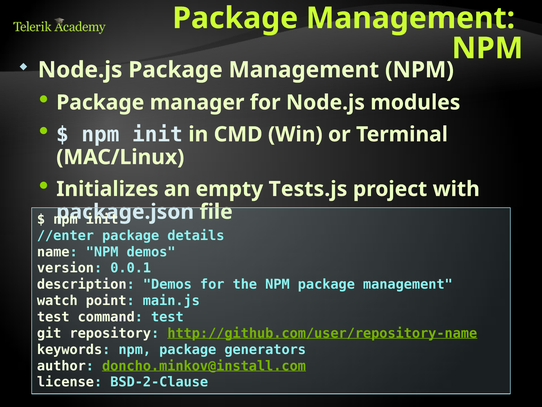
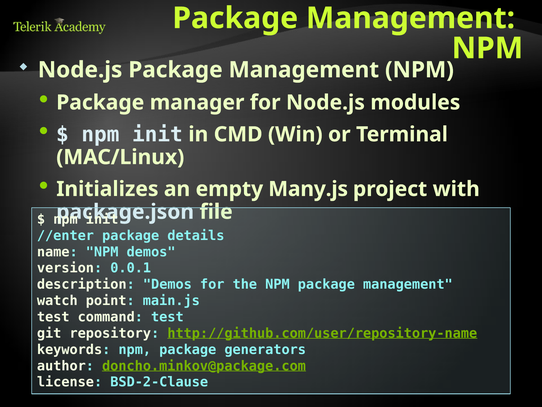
Tests.js: Tests.js -> Many.js
doncho.minkov@install.com: doncho.minkov@install.com -> doncho.minkov@package.com
